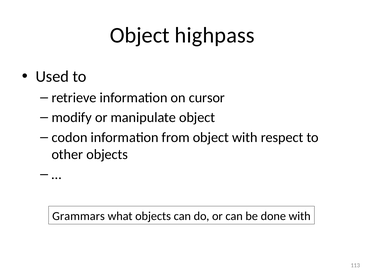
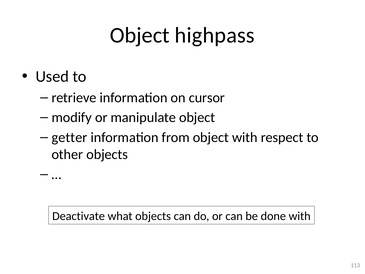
codon: codon -> getter
Grammars: Grammars -> Deactivate
